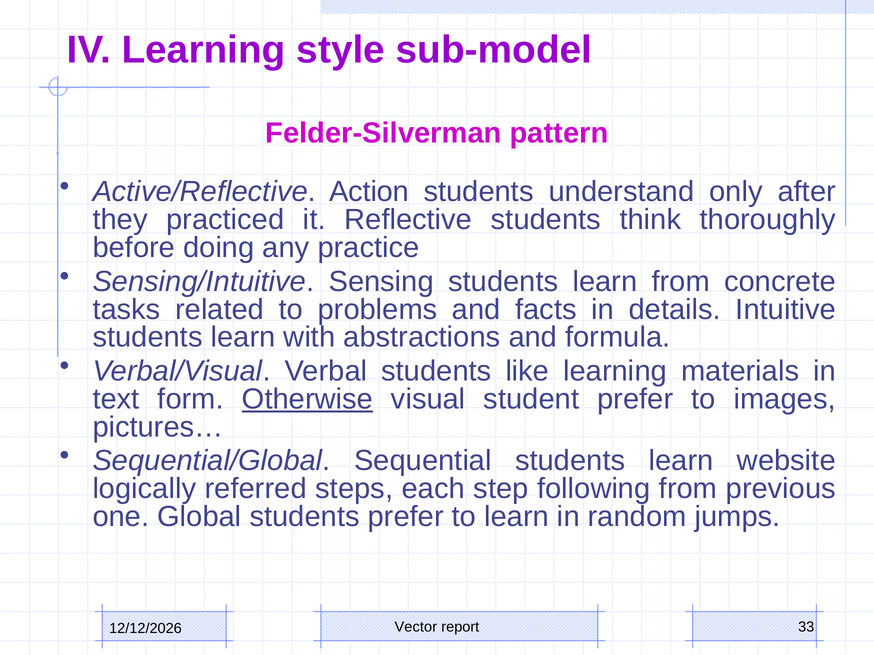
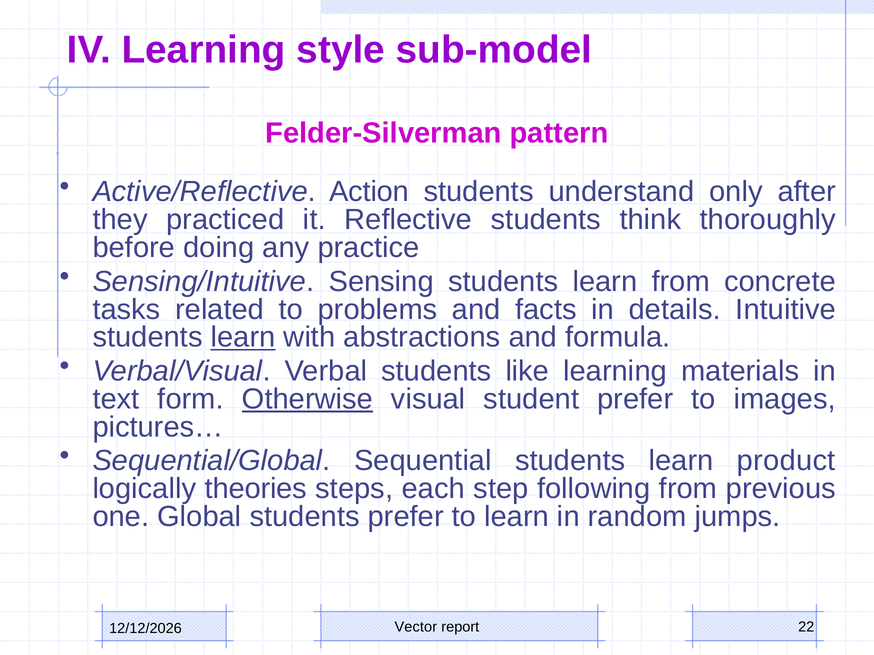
learn at (243, 338) underline: none -> present
website: website -> product
referred: referred -> theories
33: 33 -> 22
